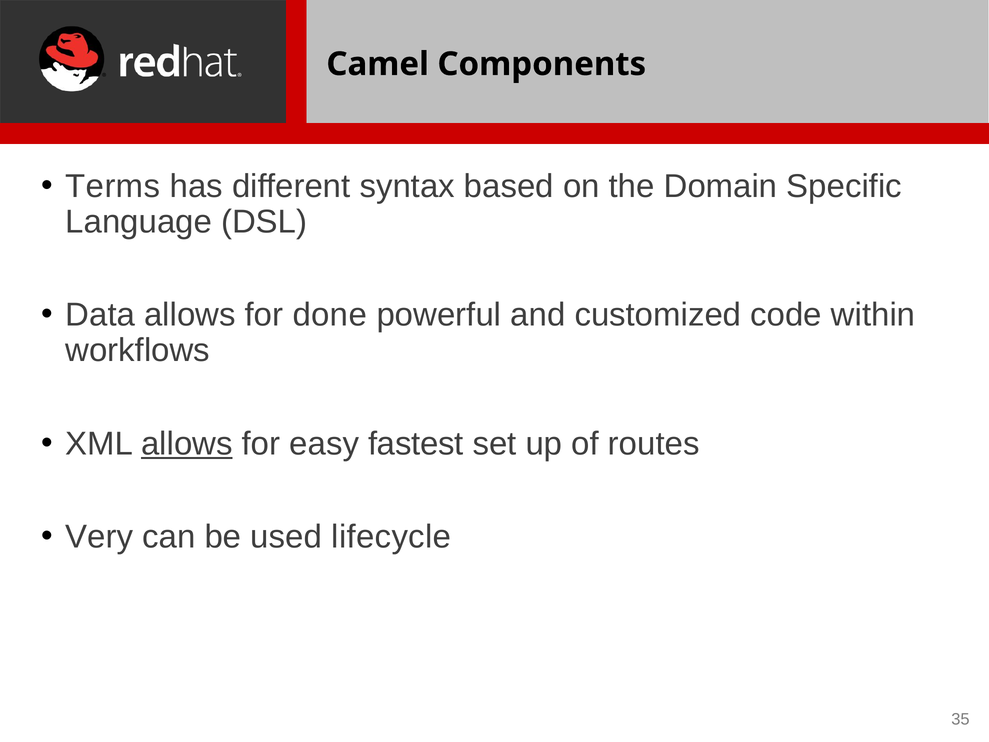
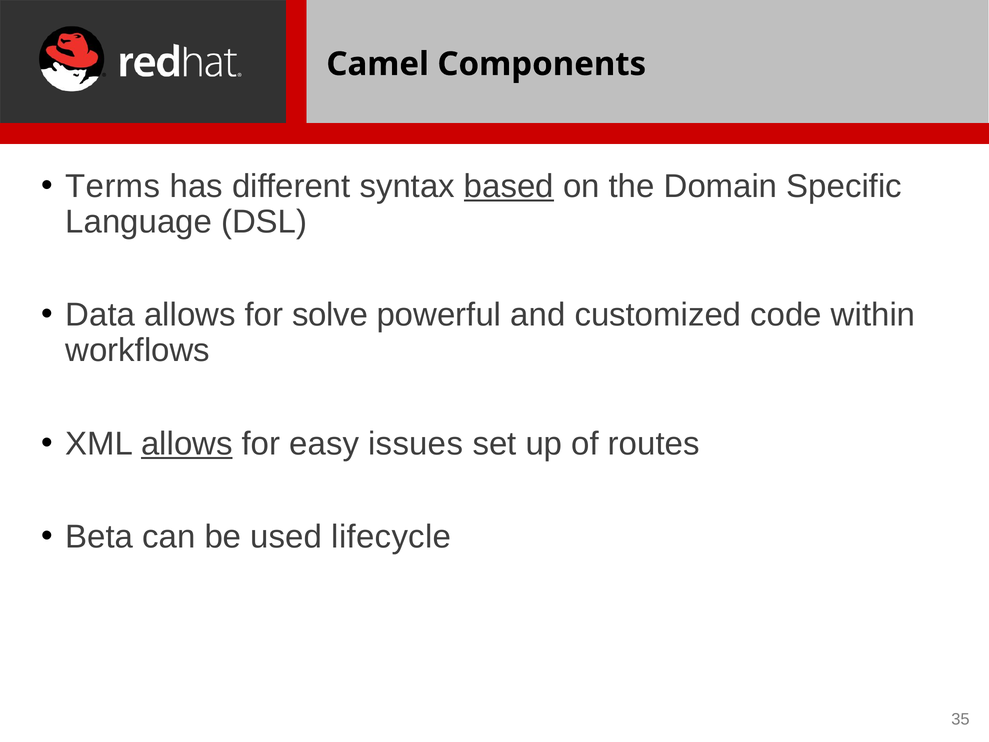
based underline: none -> present
done: done -> solve
fastest: fastest -> issues
Very: Very -> Beta
